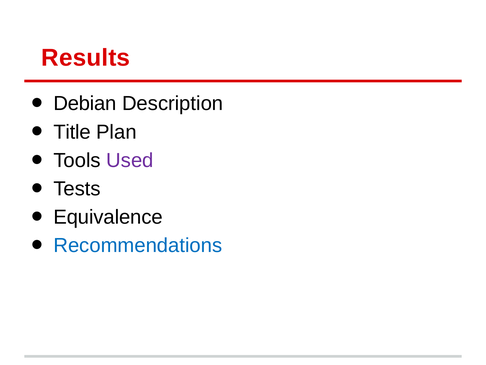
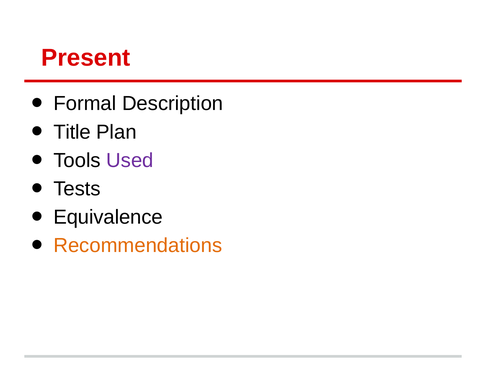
Results: Results -> Present
Debian: Debian -> Formal
Recommendations colour: blue -> orange
